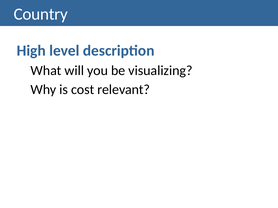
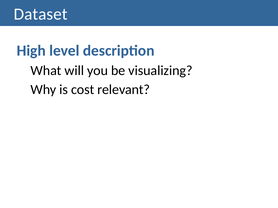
Country: Country -> Dataset
